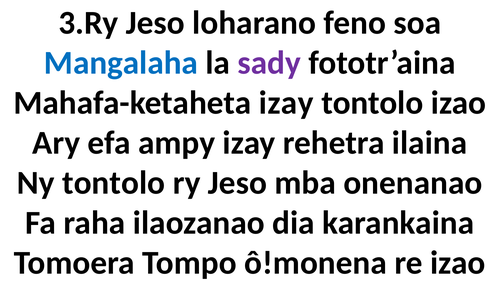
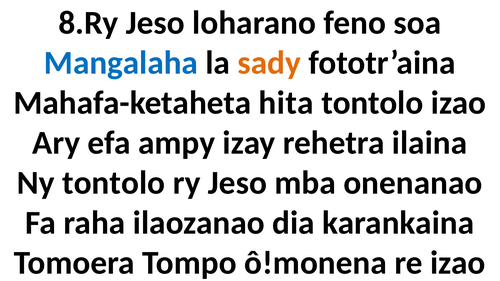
3.Ry: 3.Ry -> 8.Ry
sady colour: purple -> orange
Mahafa-ketaheta izay: izay -> hita
